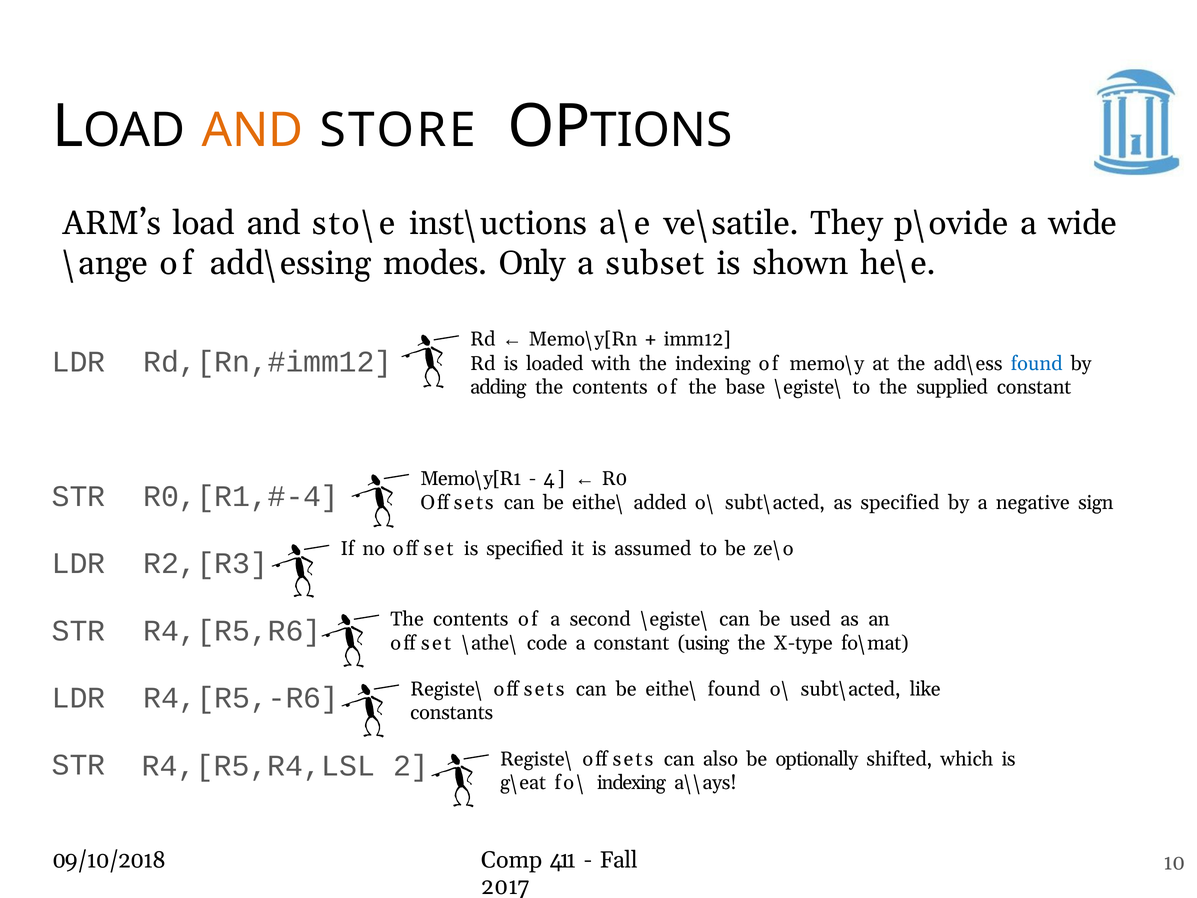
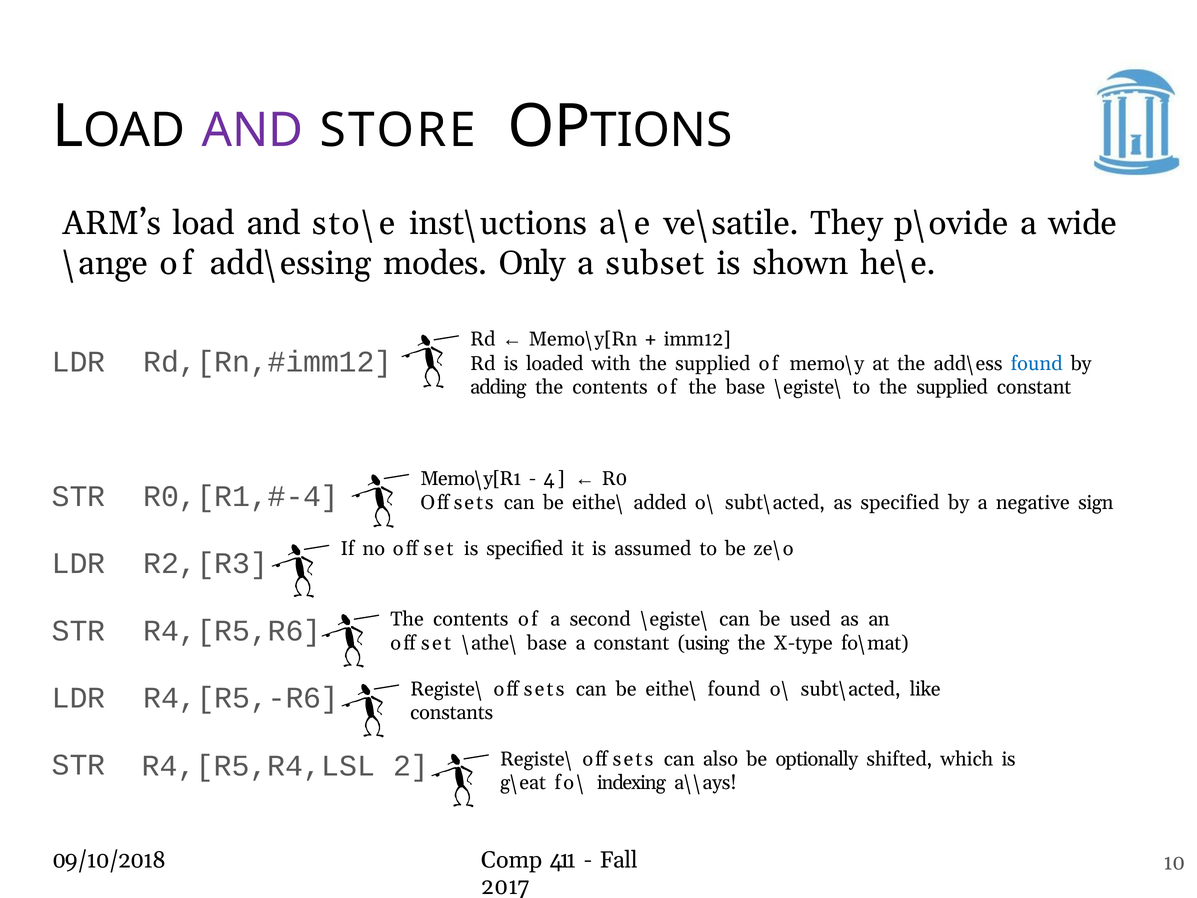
AND at (253, 131) colour: orange -> purple
with the indexing: indexing -> supplied
\athe\ code: code -> base
